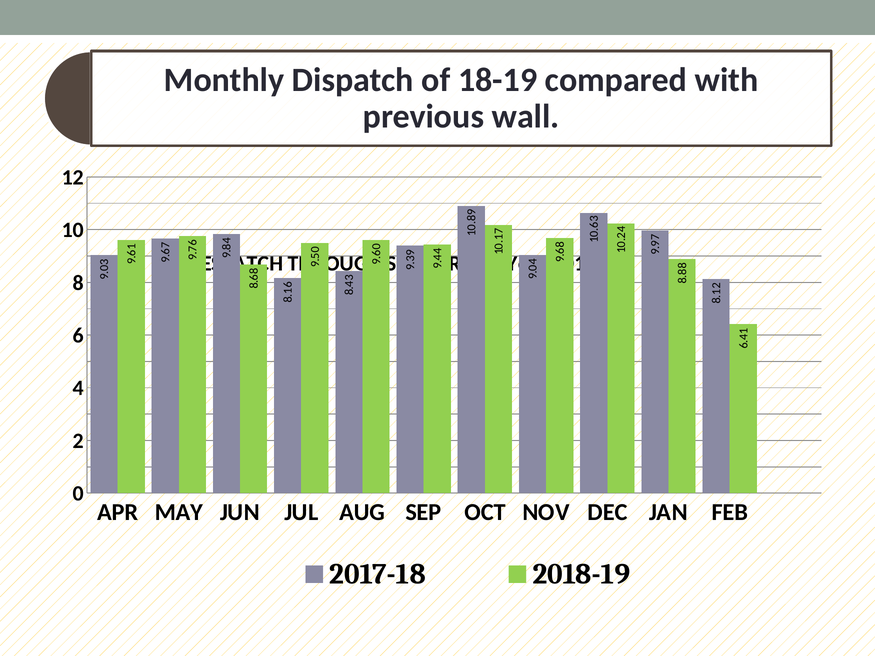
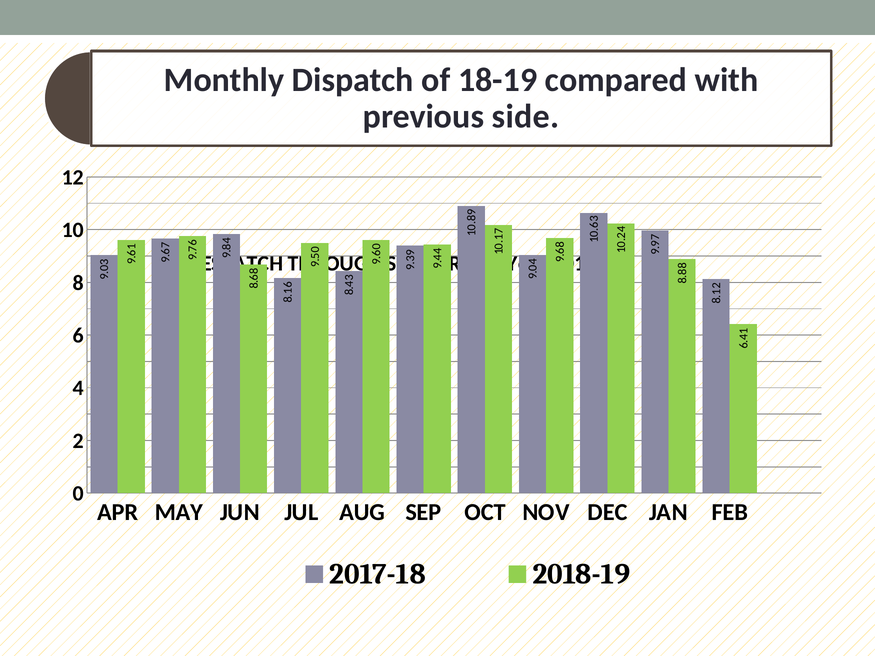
wall: wall -> side
